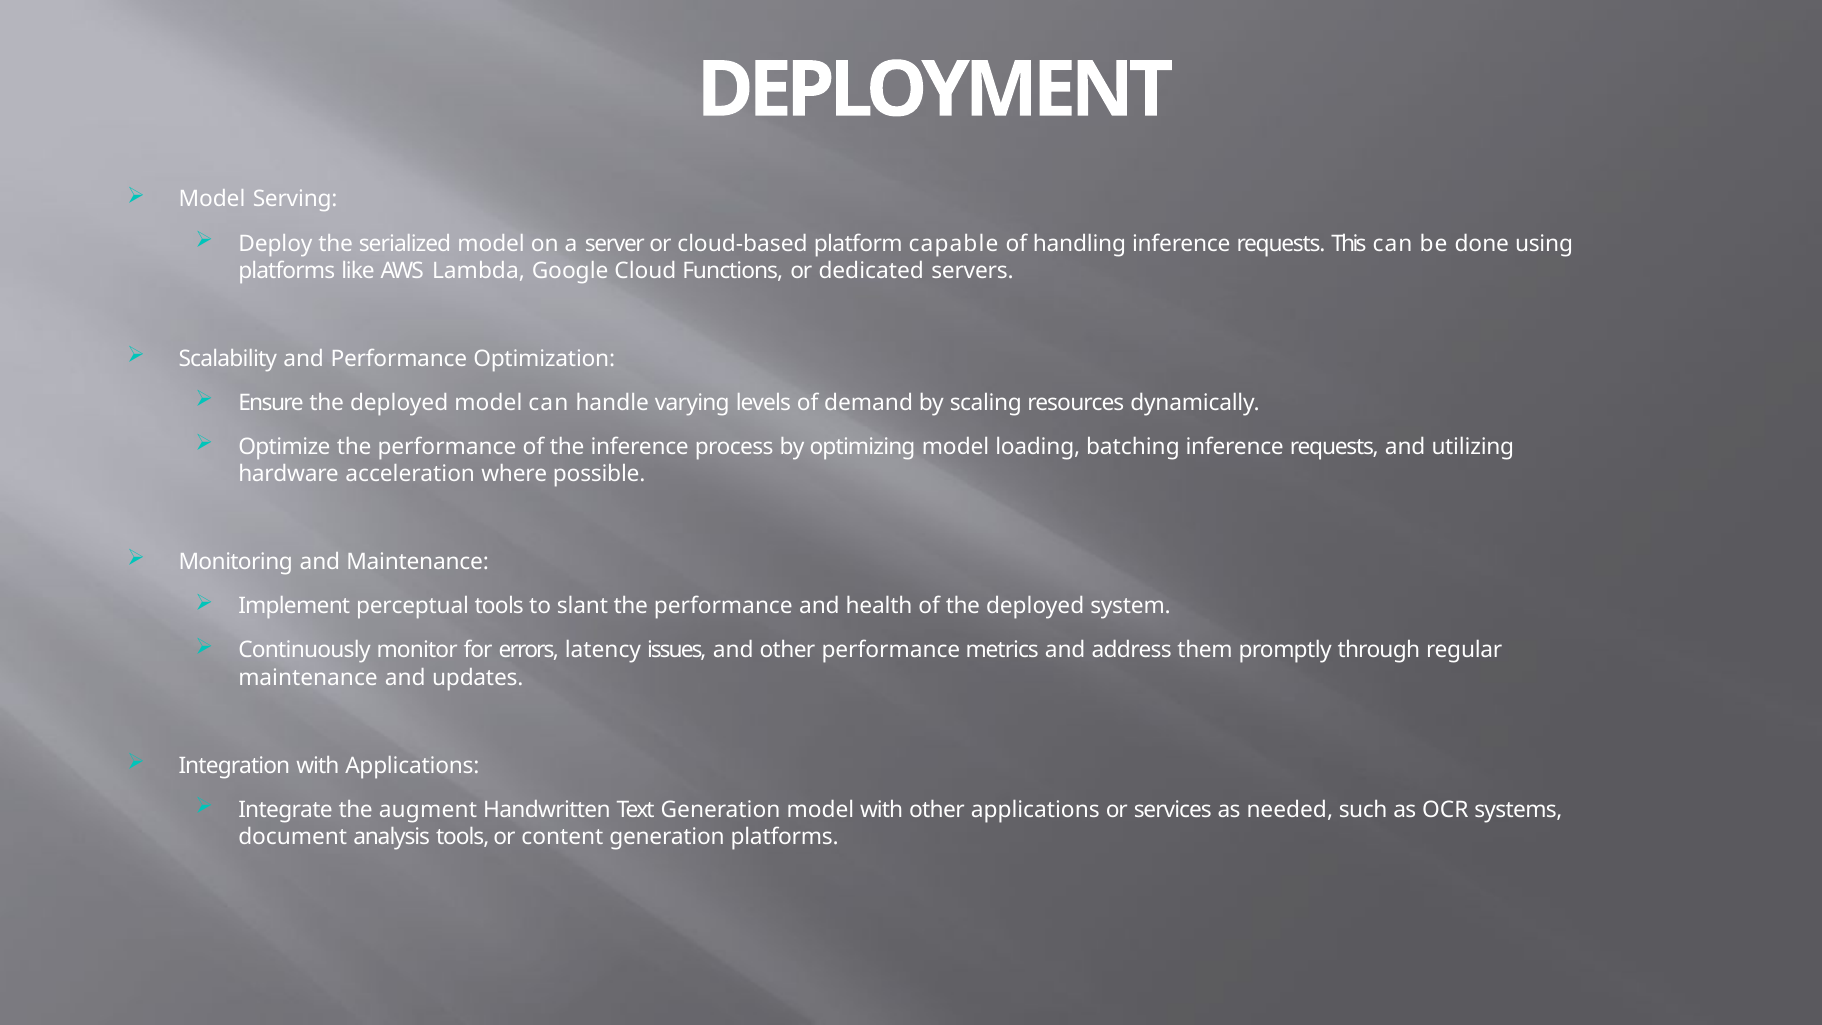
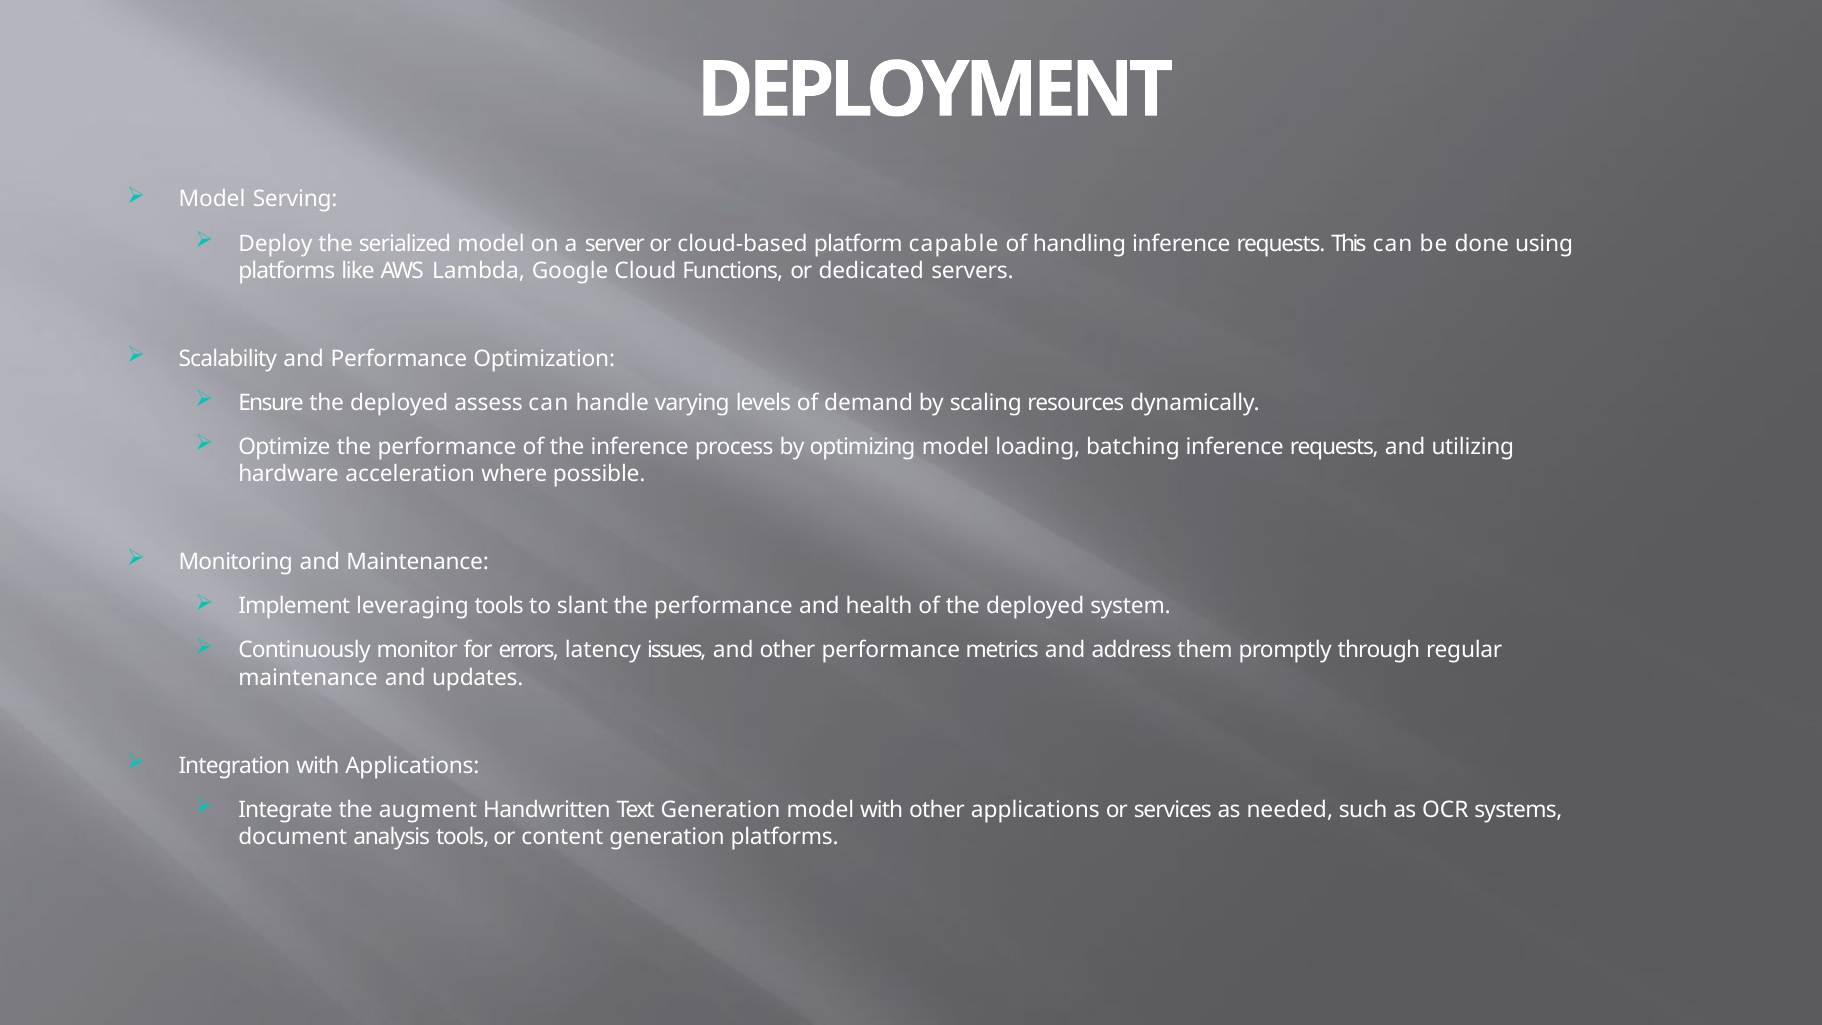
deployed model: model -> assess
perceptual: perceptual -> leveraging
